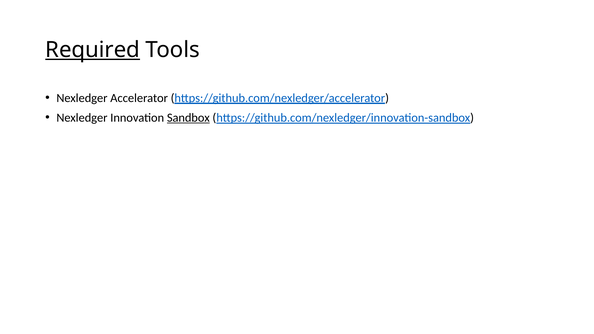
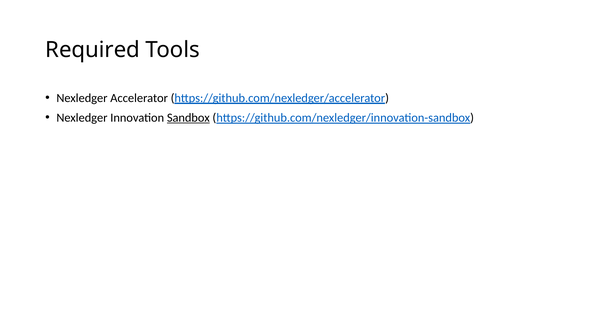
Required underline: present -> none
